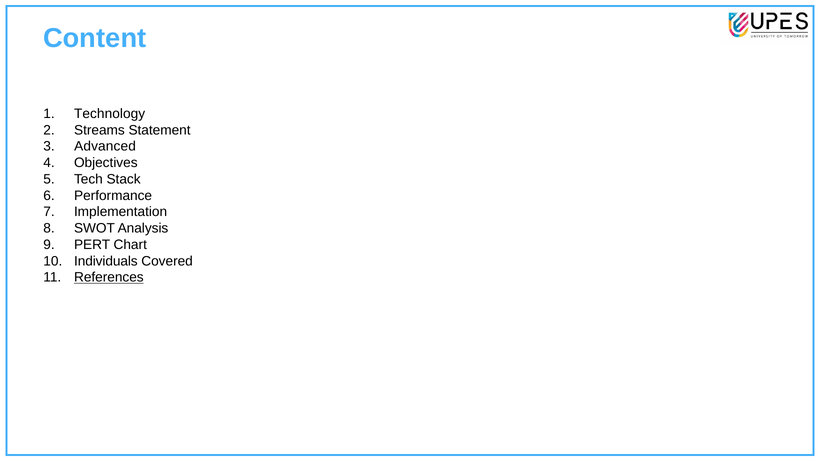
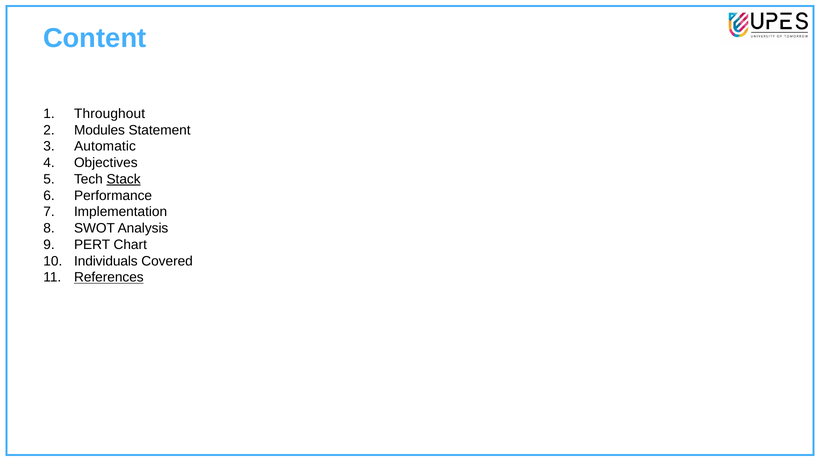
Technology: Technology -> Throughout
Streams: Streams -> Modules
Advanced: Advanced -> Automatic
Stack underline: none -> present
